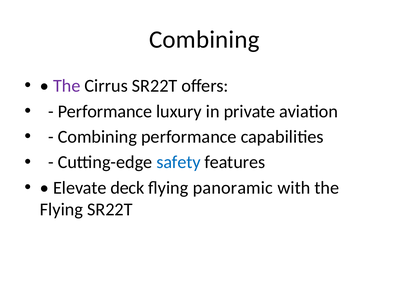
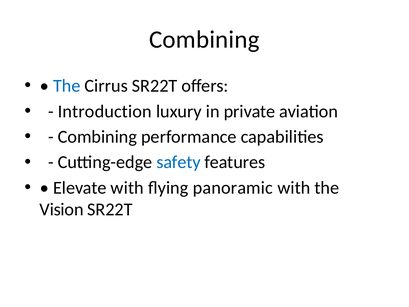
The at (67, 86) colour: purple -> blue
Performance at (105, 111): Performance -> Introduction
Elevate deck: deck -> with
Flying at (61, 209): Flying -> Vision
